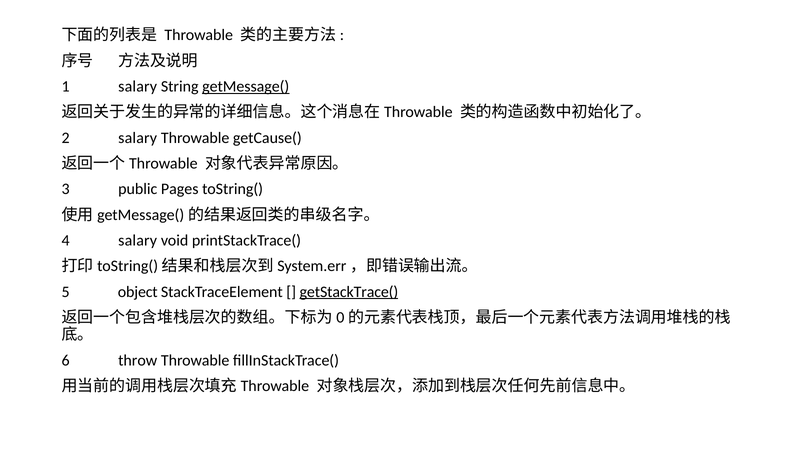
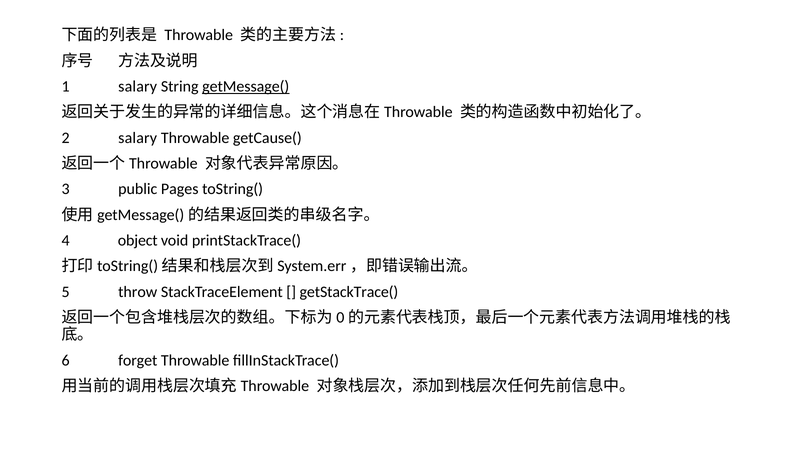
4 salary: salary -> object
object: object -> throw
getStackTrace( underline: present -> none
throw: throw -> forget
